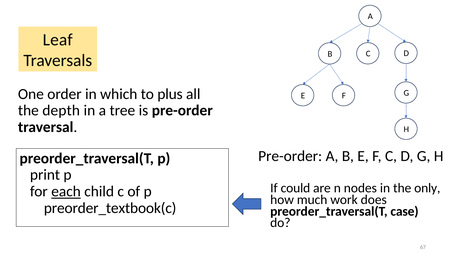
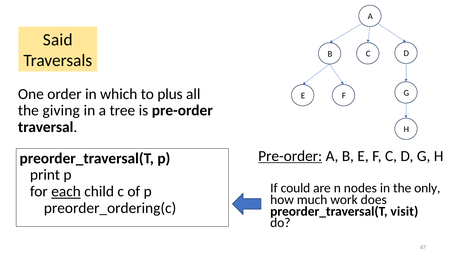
Leaf: Leaf -> Said
depth: depth -> giving
Pre-order at (290, 156) underline: none -> present
preorder_textbook(c: preorder_textbook(c -> preorder_ordering(c
case: case -> visit
